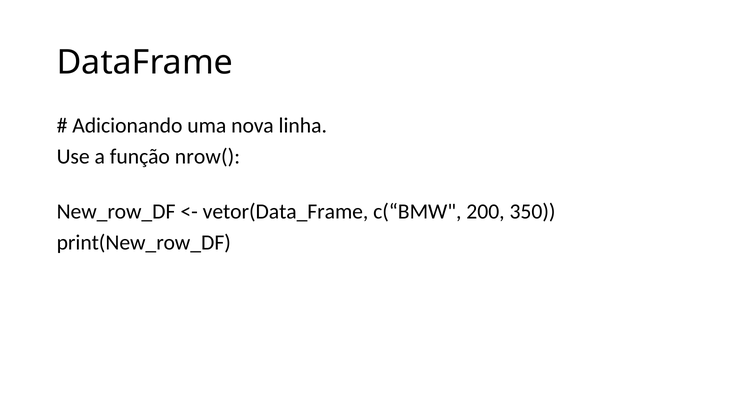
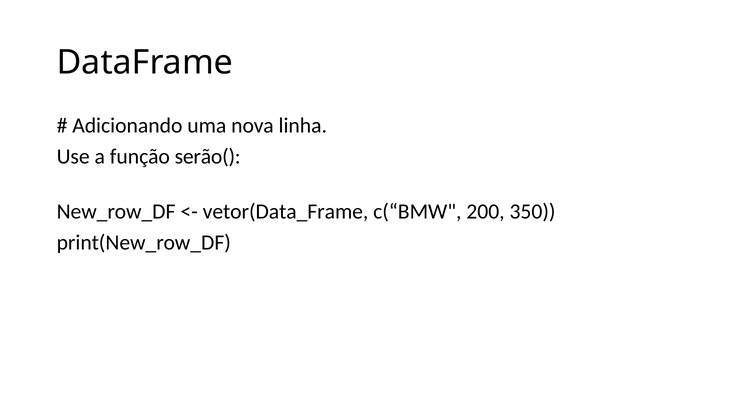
nrow(: nrow( -> serão(
